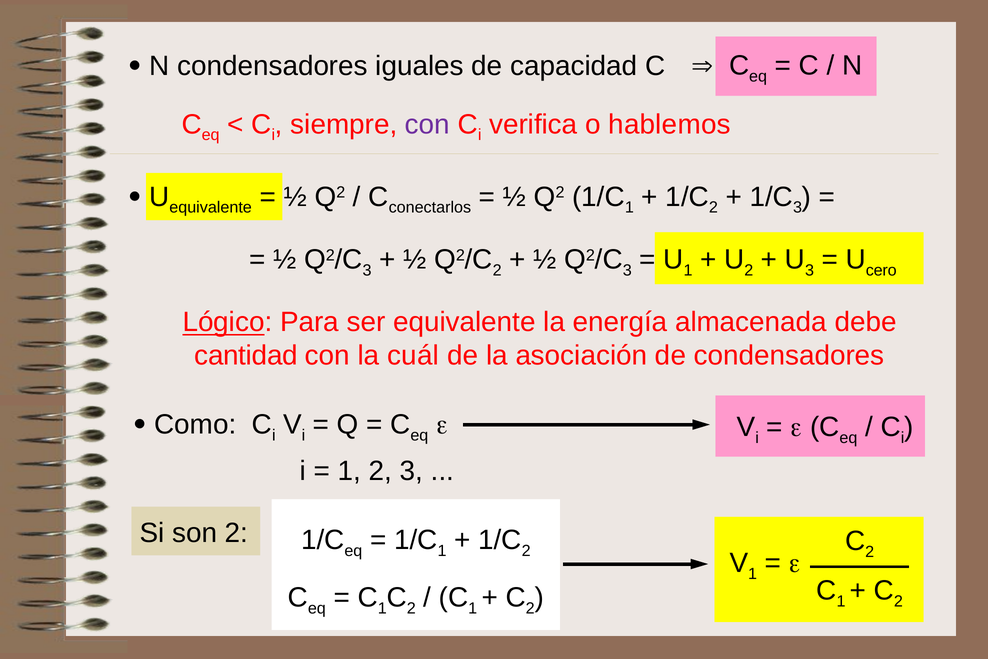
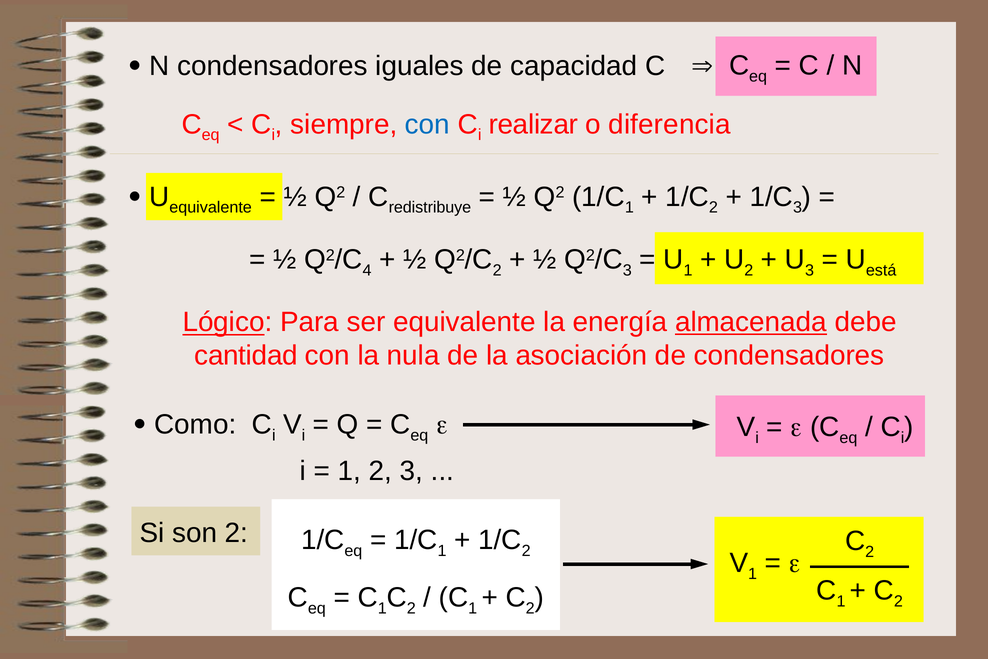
con at (427, 124) colour: purple -> blue
verifica: verifica -> realizar
hablemos: hablemos -> diferencia
conectarlos: conectarlos -> redistribuye
3 at (367, 270): 3 -> 4
cero: cero -> está
almacenada underline: none -> present
cuál: cuál -> nula
